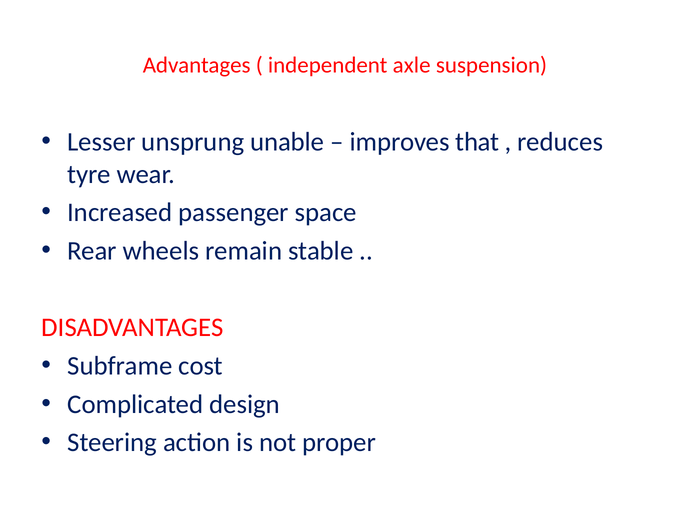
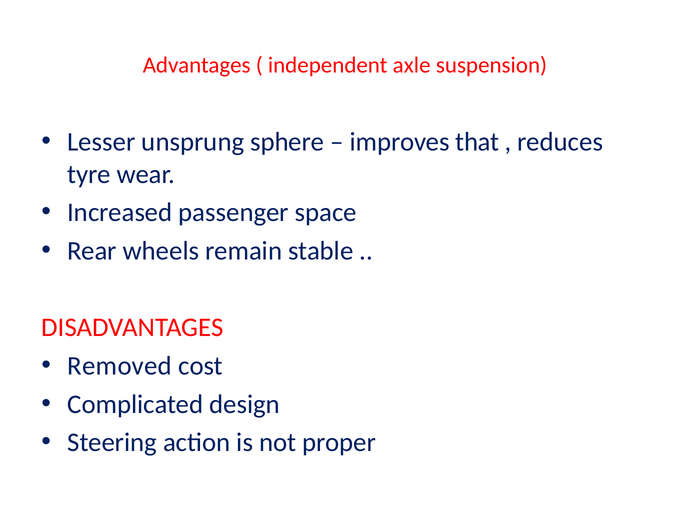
unable: unable -> sphere
Subframe: Subframe -> Removed
